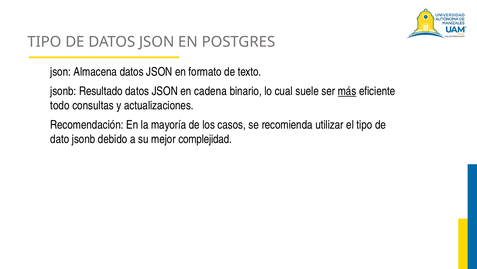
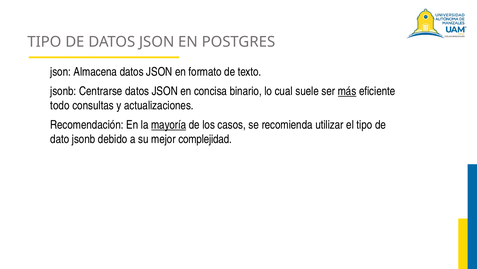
Resultado: Resultado -> Centrarse
cadena: cadena -> concisa
mayoría underline: none -> present
